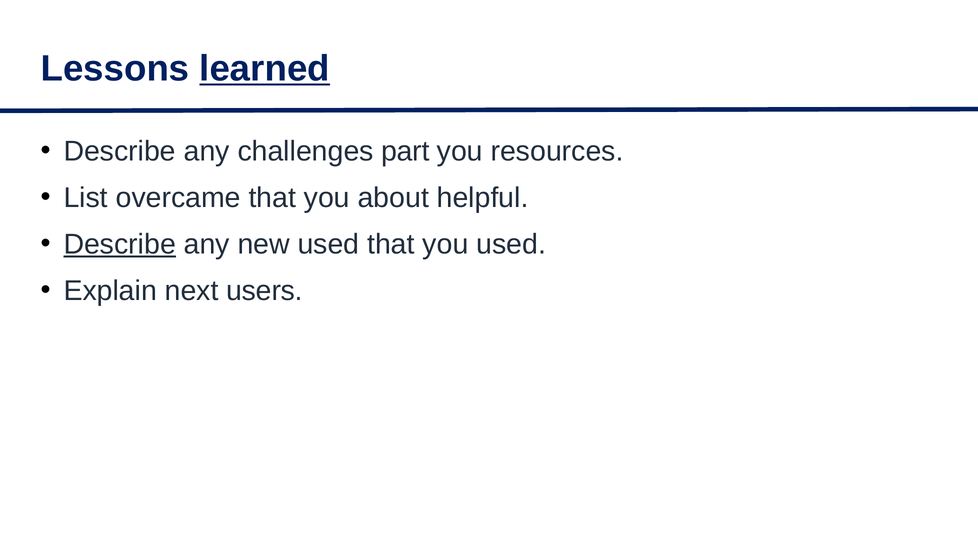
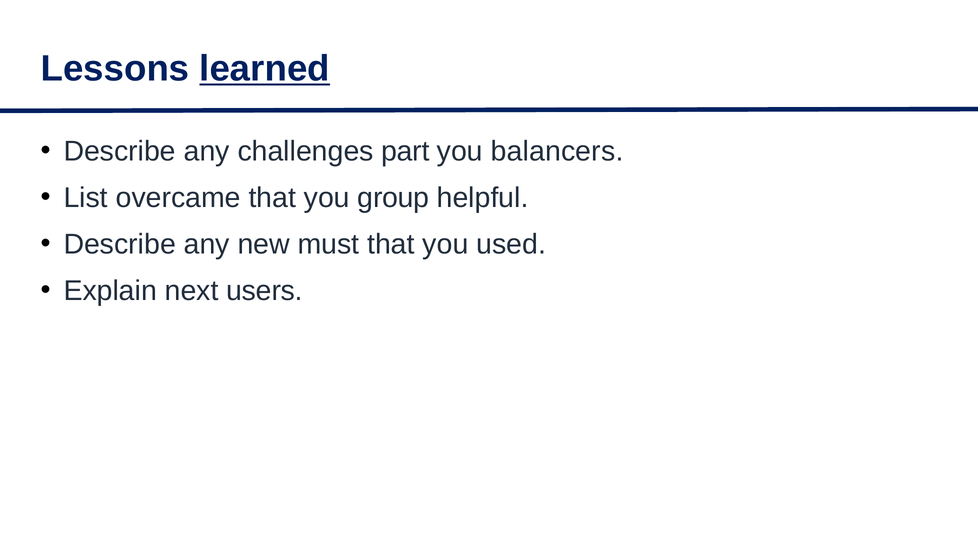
resources: resources -> balancers
about: about -> group
Describe at (120, 244) underline: present -> none
new used: used -> must
